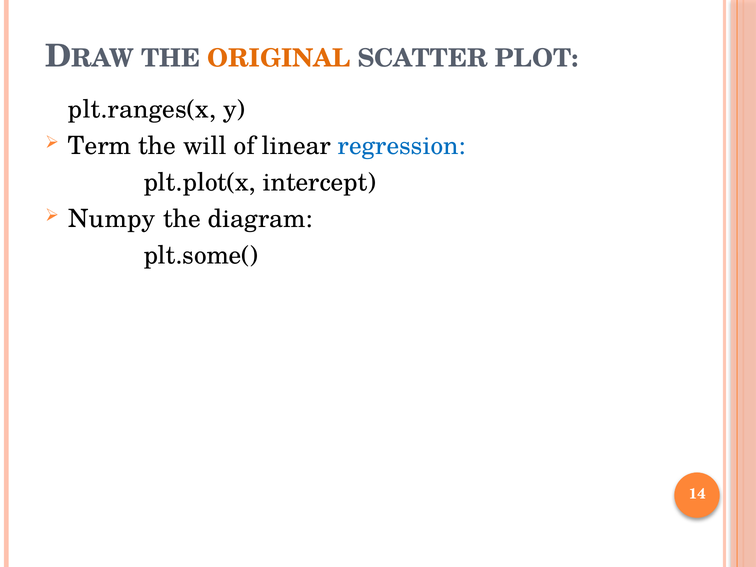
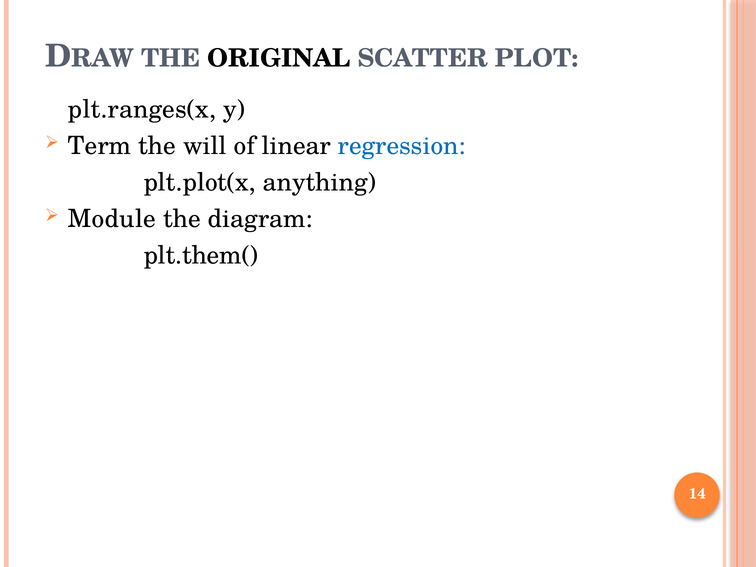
ORIGINAL colour: orange -> black
intercept: intercept -> anything
Numpy: Numpy -> Module
plt.some(: plt.some( -> plt.them(
